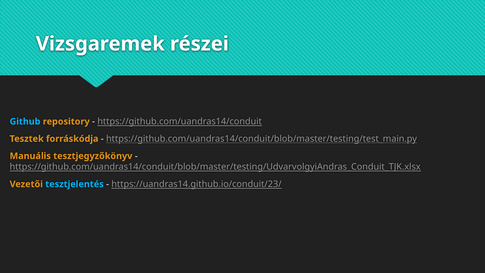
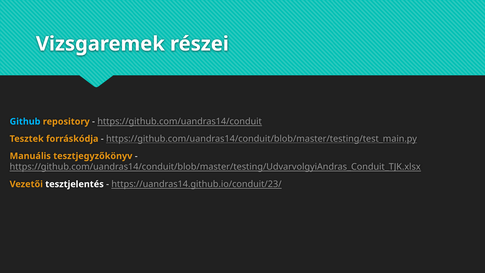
tesztjelentés colour: light blue -> white
